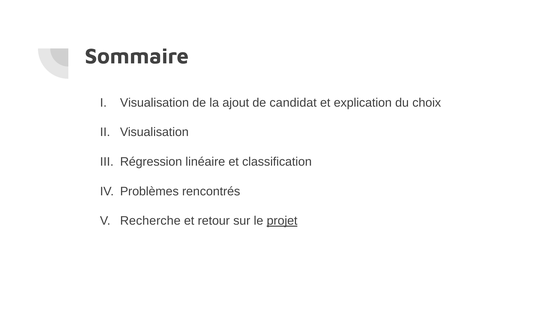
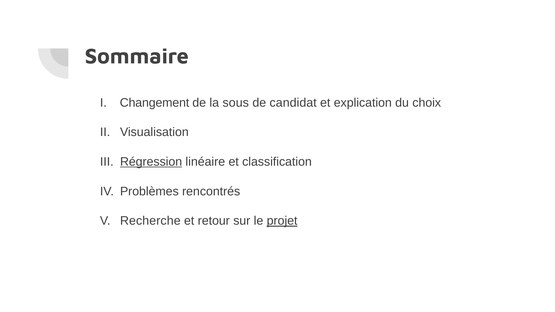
Visualisation at (154, 103): Visualisation -> Changement
ajout: ajout -> sous
Régression underline: none -> present
